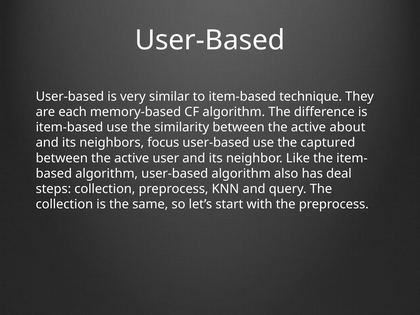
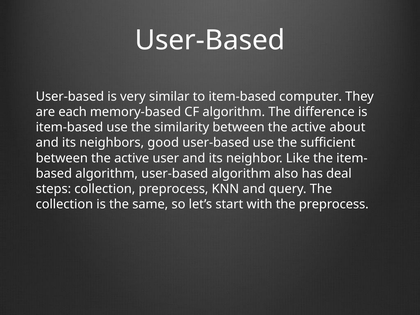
technique: technique -> computer
focus: focus -> good
captured: captured -> sufficient
